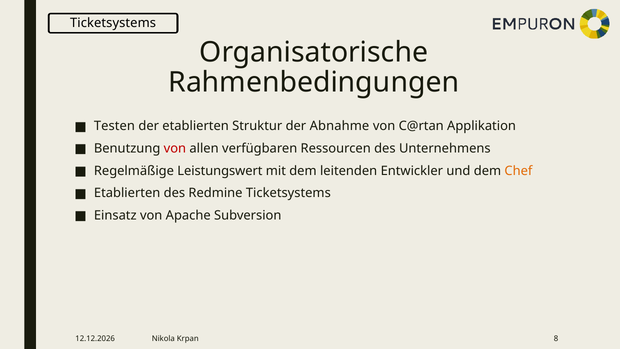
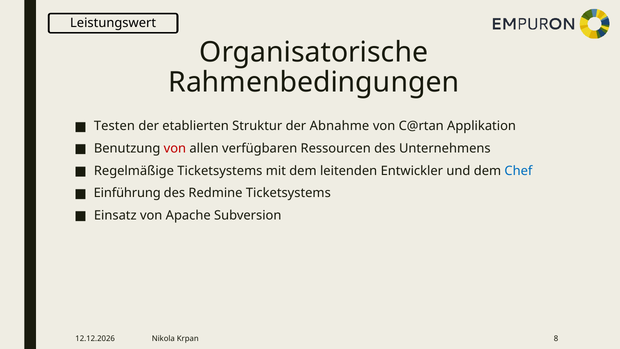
Ticketsystems at (113, 23): Ticketsystems -> Leistungswert
Regelmäßige Leistungswert: Leistungswert -> Ticketsystems
Chef colour: orange -> blue
Etablierten at (127, 193): Etablierten -> Einführung
